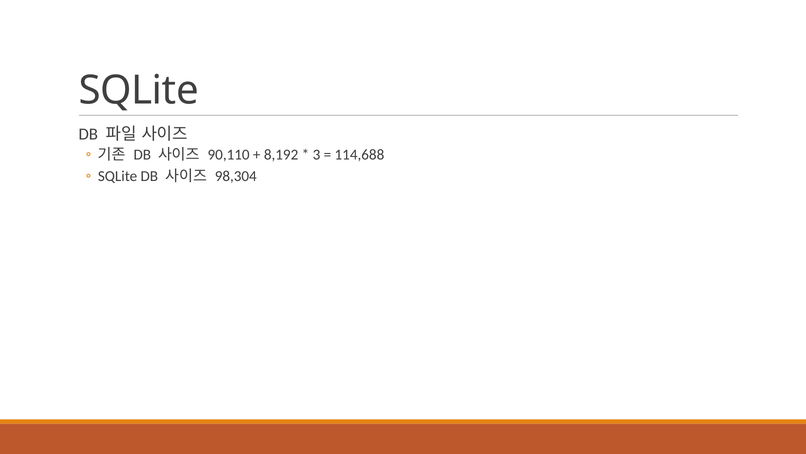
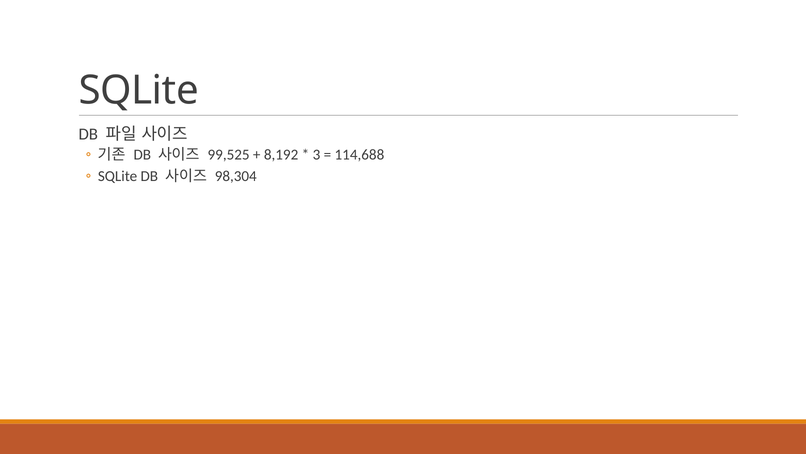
90,110: 90,110 -> 99,525
